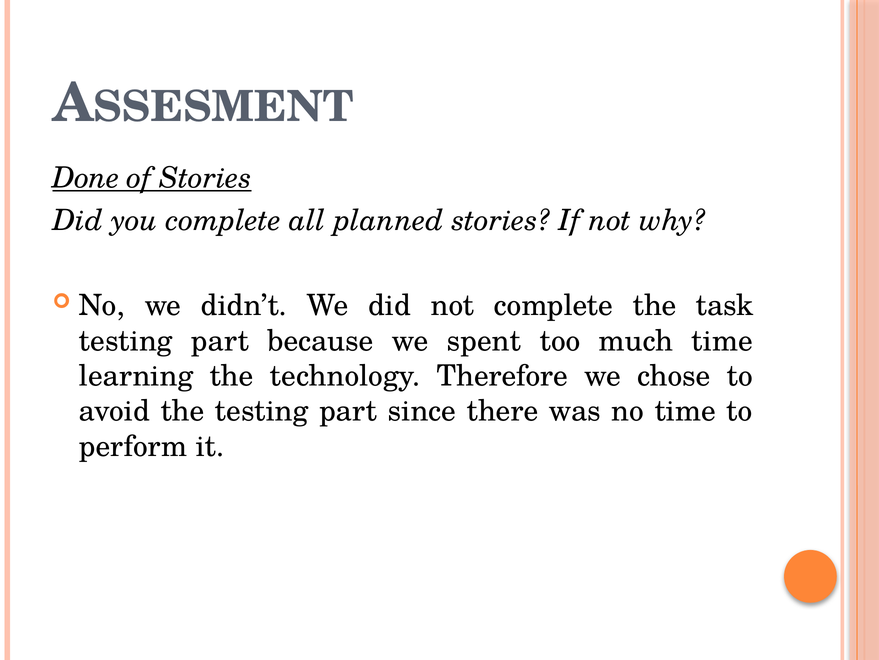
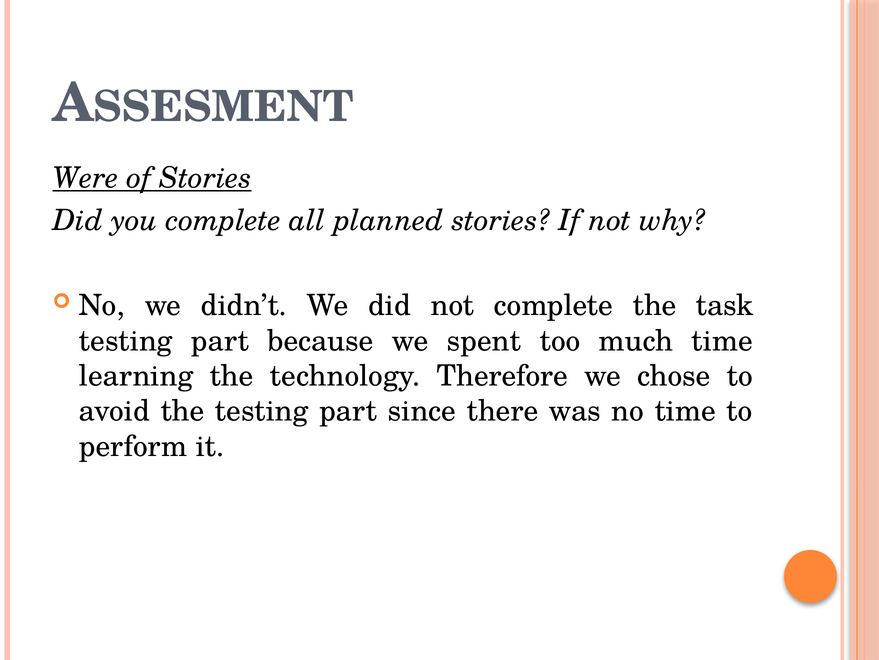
Done: Done -> Were
